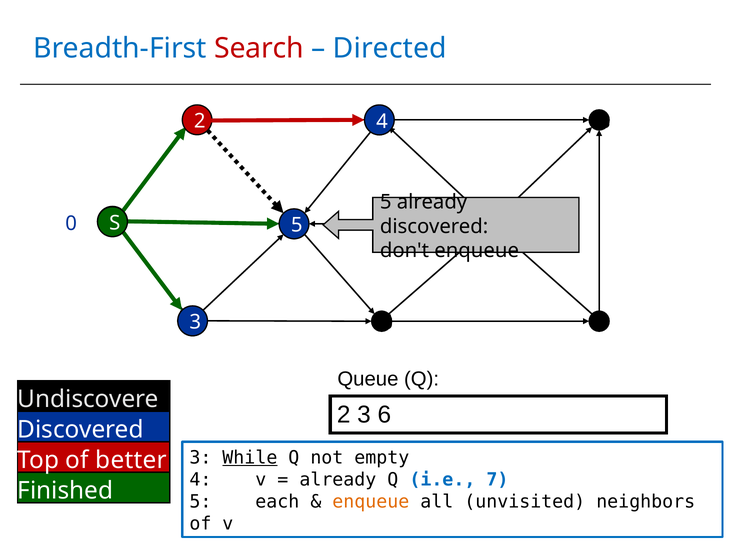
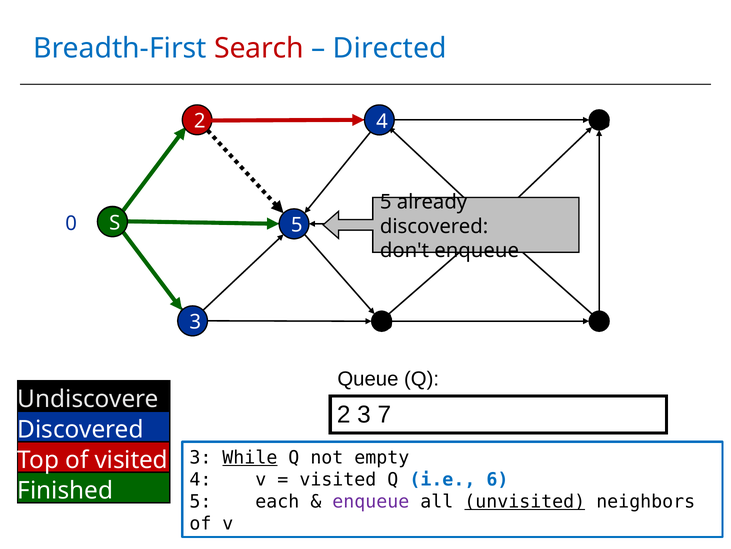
2 3 6: 6 -> 7
of better: better -> visited
already at (338, 479): already -> visited
i.e 7: 7 -> 6
enqueue at (371, 501) colour: orange -> purple
unvisited underline: none -> present
